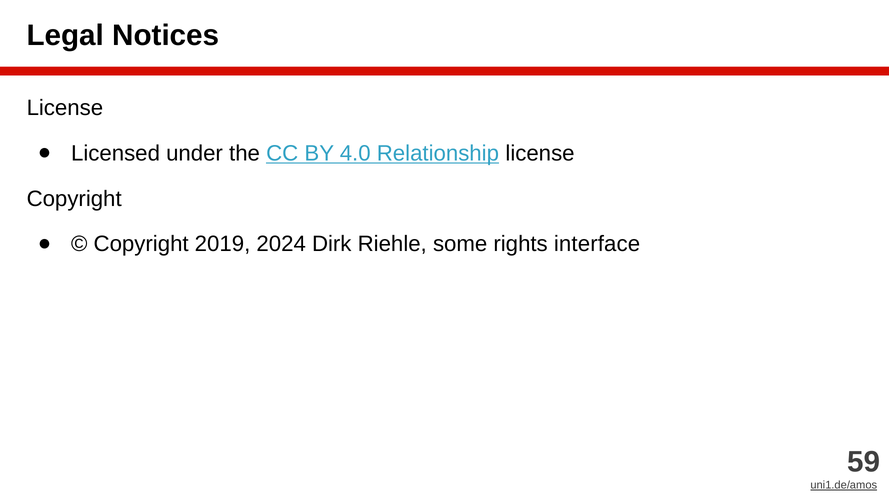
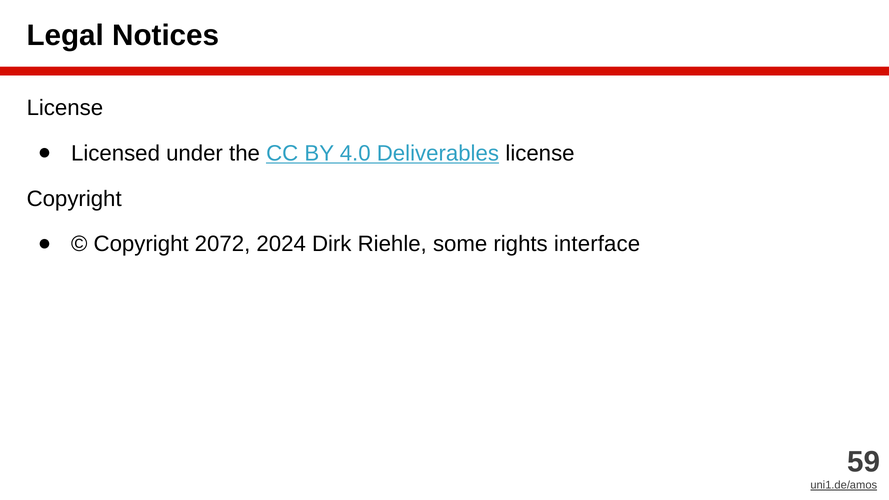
Relationship: Relationship -> Deliverables
2019: 2019 -> 2072
